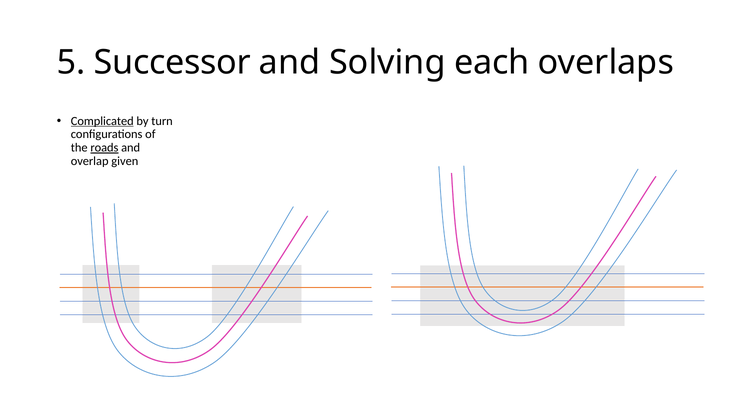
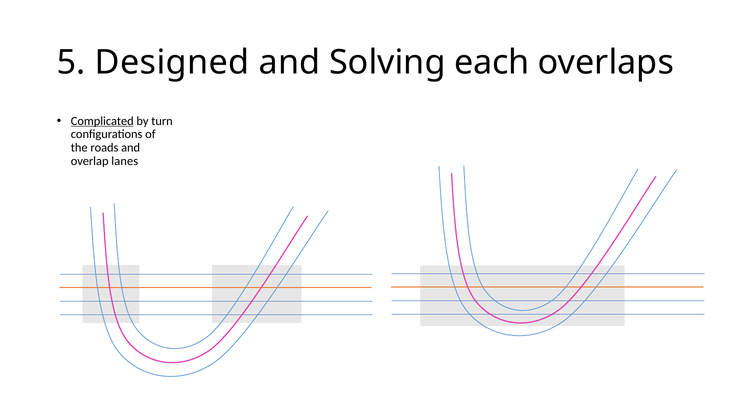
Successor: Successor -> Designed
roads underline: present -> none
given: given -> lanes
